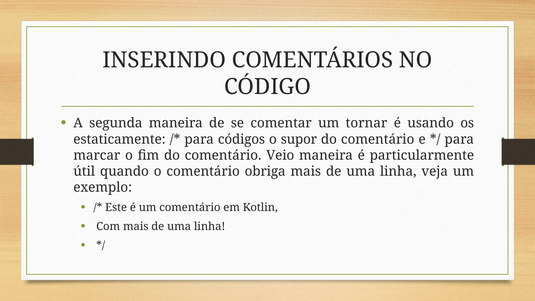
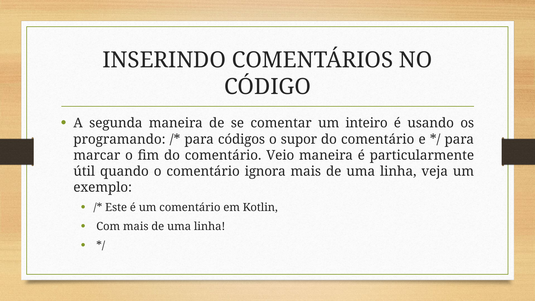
tornar: tornar -> inteiro
estaticamente: estaticamente -> programando
obriga: obriga -> ignora
